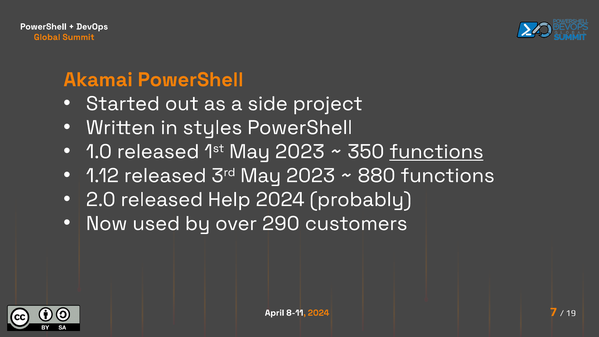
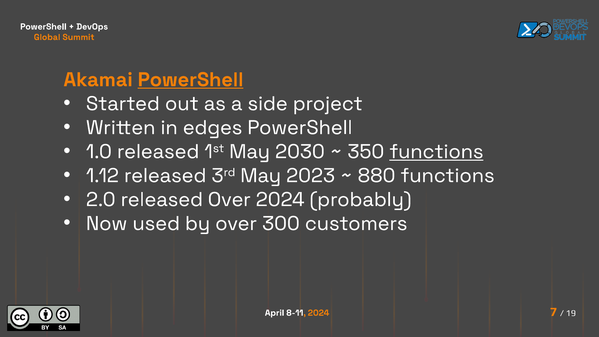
PowerShell at (191, 80) underline: none -> present
styles: styles -> edges
1st May 2023: 2023 -> 2030
released Help: Help -> Over
290: 290 -> 300
